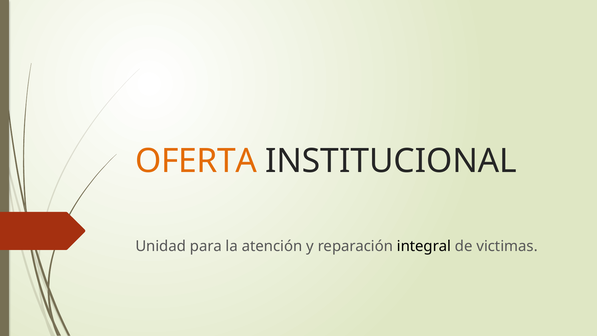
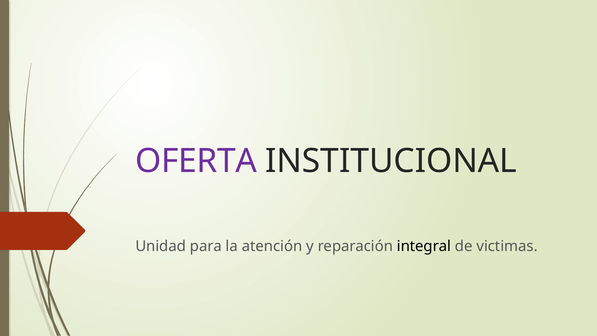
OFERTA colour: orange -> purple
